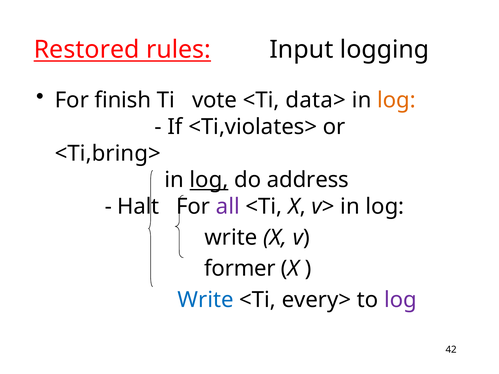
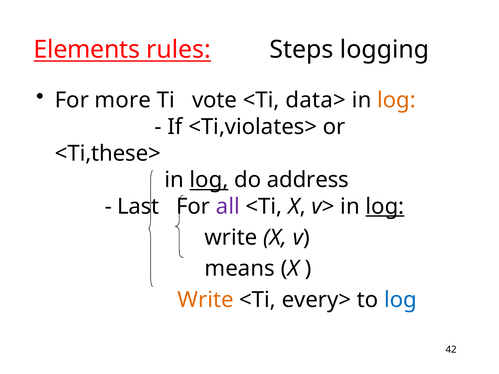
Restored: Restored -> Elements
Input: Input -> Steps
finish: finish -> more
<Ti,bring>: <Ti,bring> -> <Ti,these>
Halt: Halt -> Last
log at (385, 207) underline: none -> present
former: former -> means
Write at (206, 300) colour: blue -> orange
log at (400, 300) colour: purple -> blue
